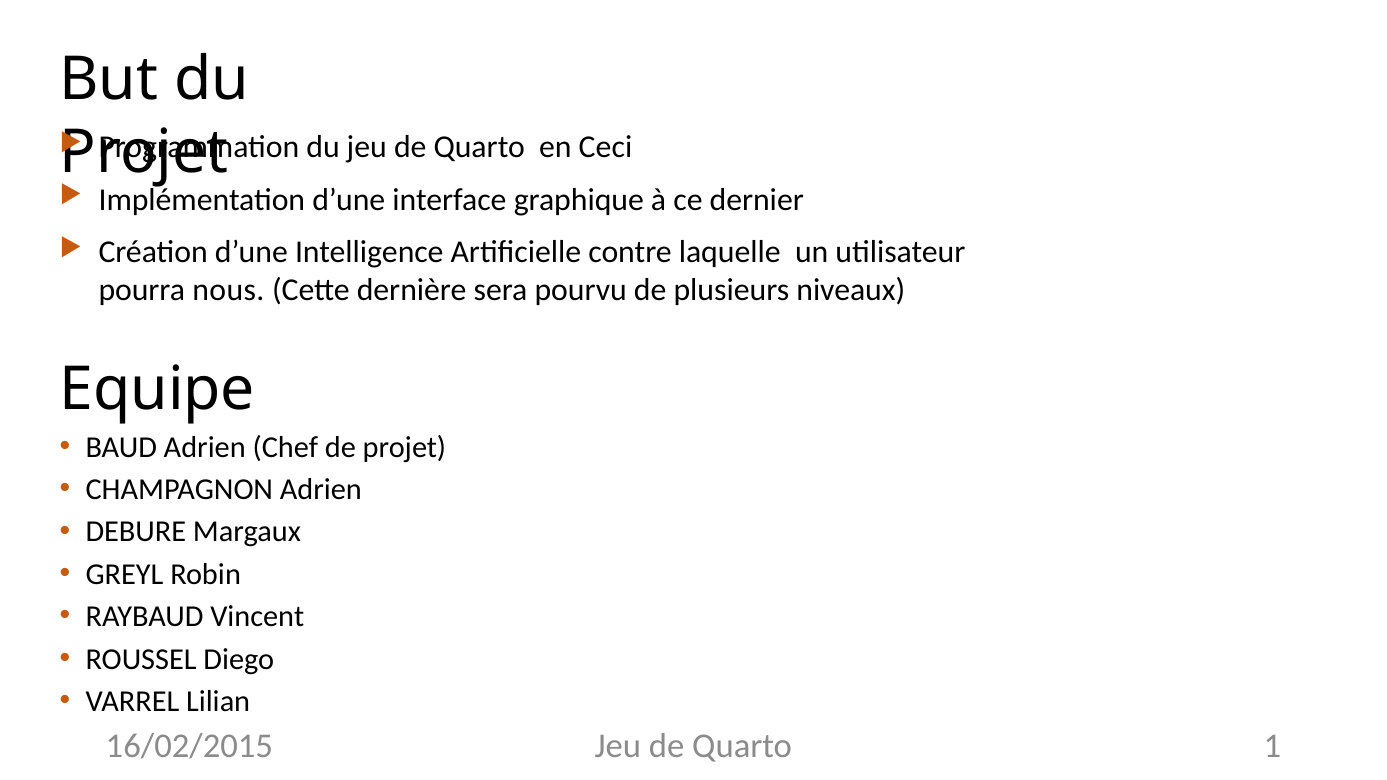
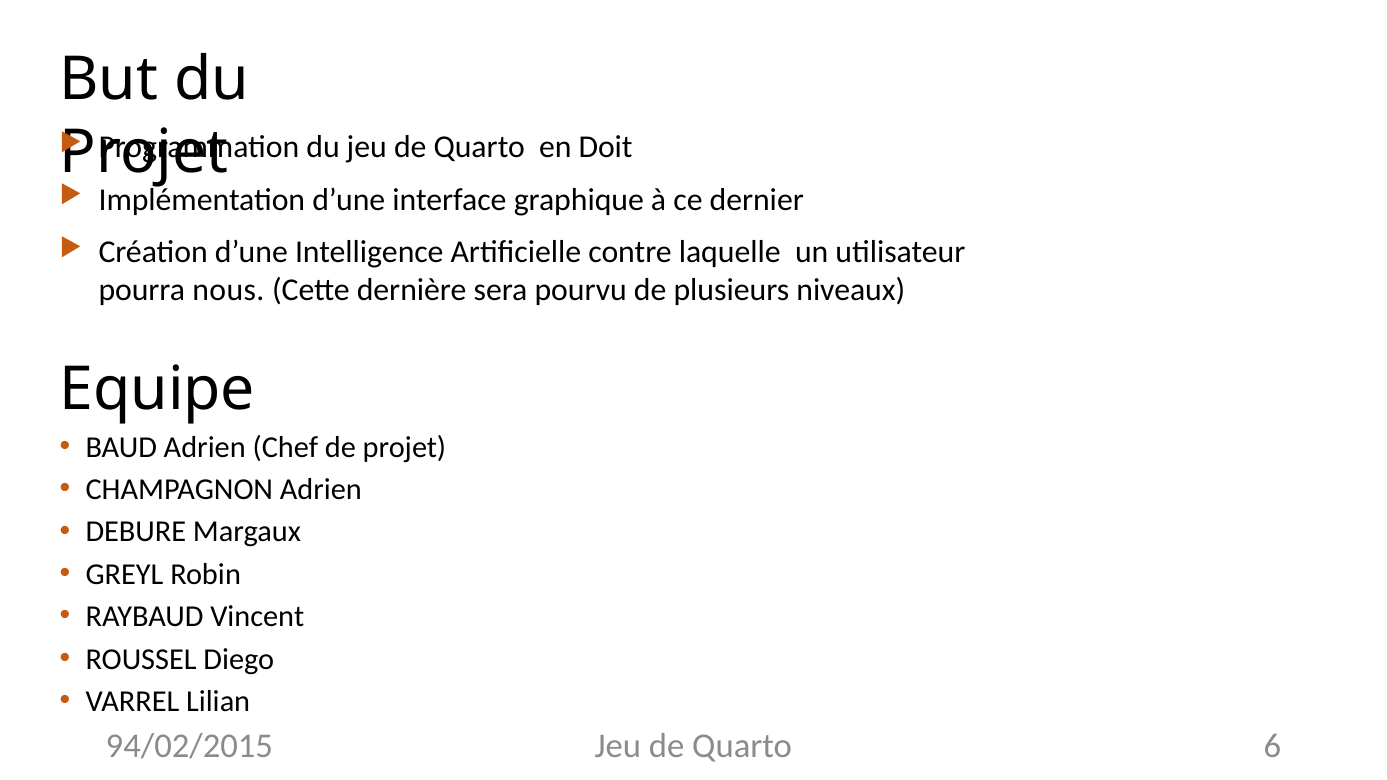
Ceci: Ceci -> Doit
16/02/2015: 16/02/2015 -> 94/02/2015
1: 1 -> 6
